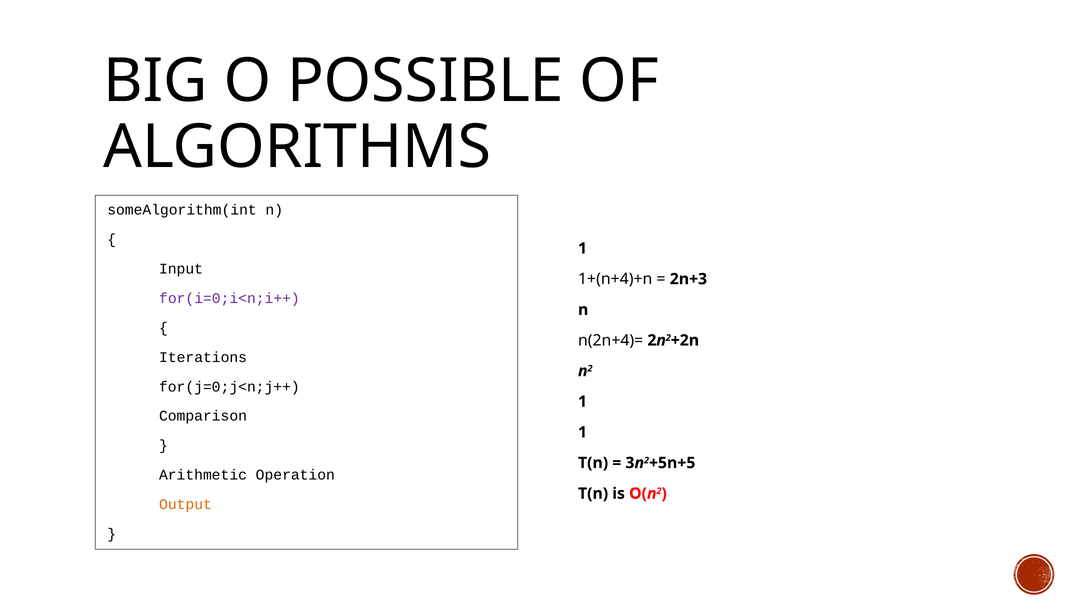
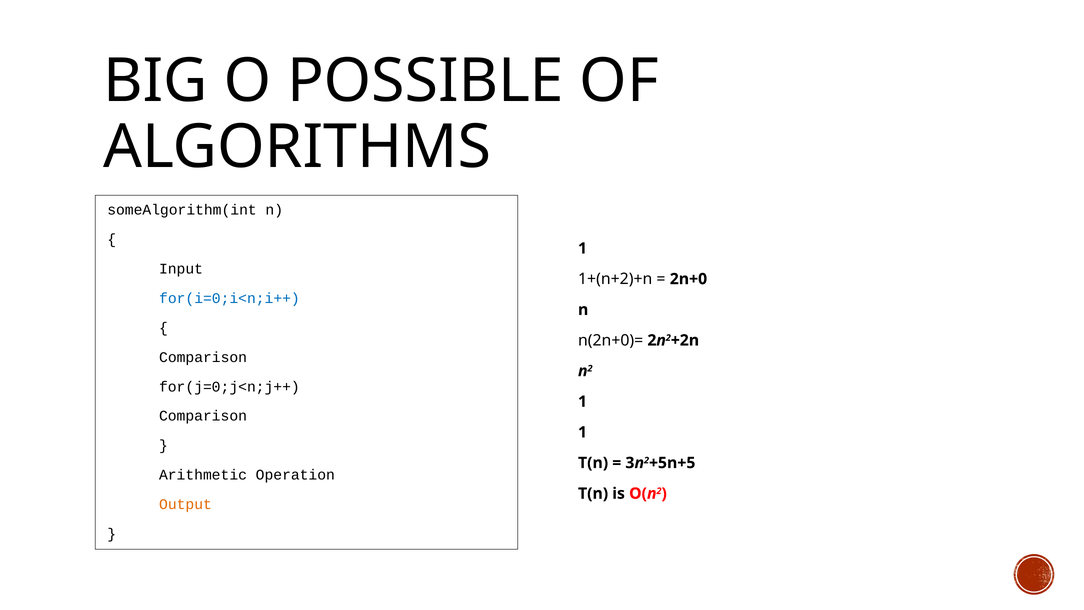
1+(n+4)+n: 1+(n+4)+n -> 1+(n+2)+n
2n+3: 2n+3 -> 2n+0
for(i=0;i<n;i++ colour: purple -> blue
n(2n+4)=: n(2n+4)= -> n(2n+0)=
Iterations at (203, 357): Iterations -> Comparison
